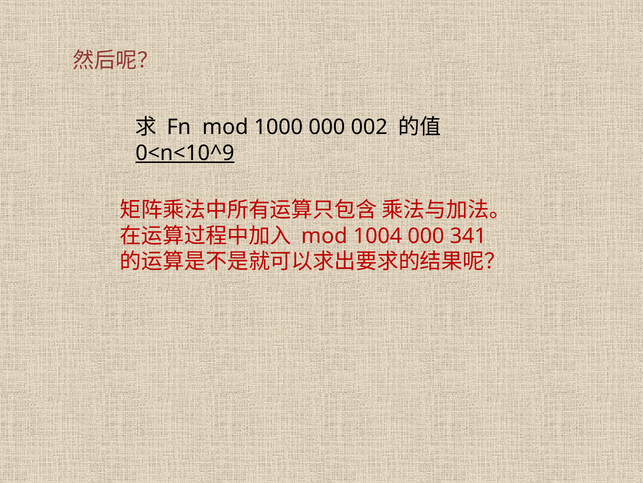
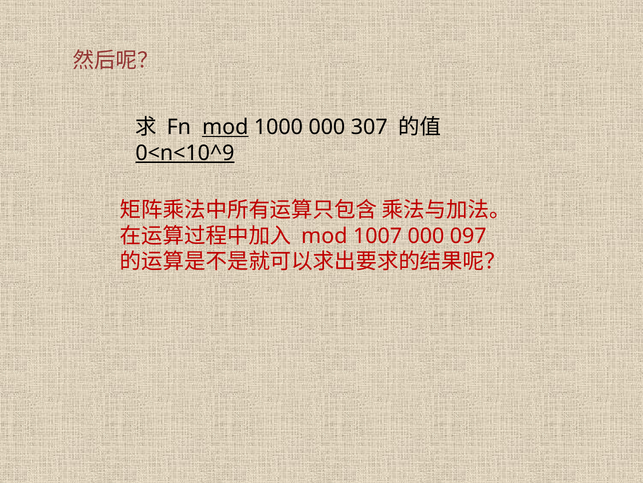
mod at (225, 127) underline: none -> present
002: 002 -> 307
1004: 1004 -> 1007
341: 341 -> 097
